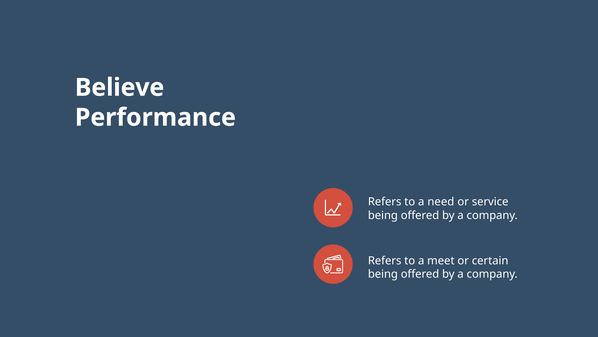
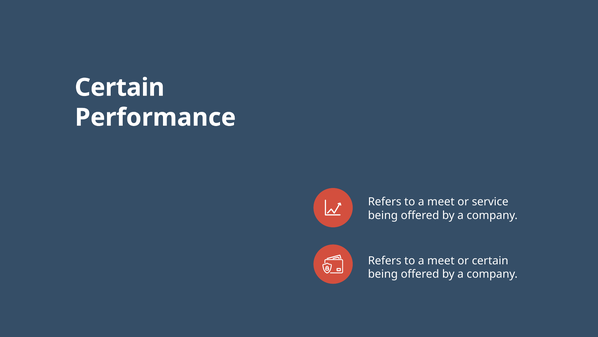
Believe at (120, 87): Believe -> Certain
need at (441, 202): need -> meet
